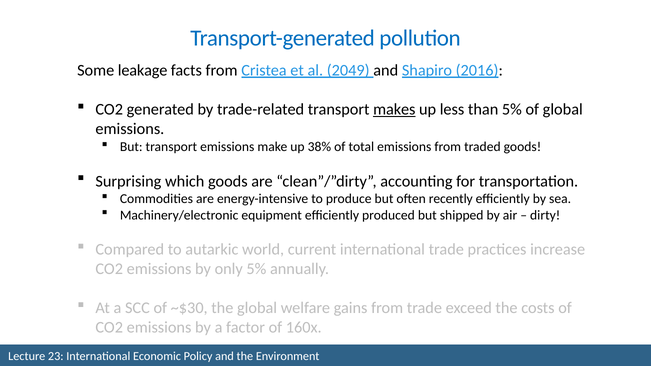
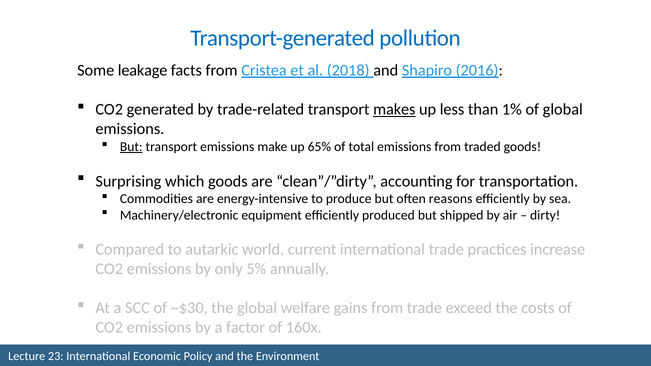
2049: 2049 -> 2018
than 5%: 5% -> 1%
But at (131, 147) underline: none -> present
38%: 38% -> 65%
recently: recently -> reasons
